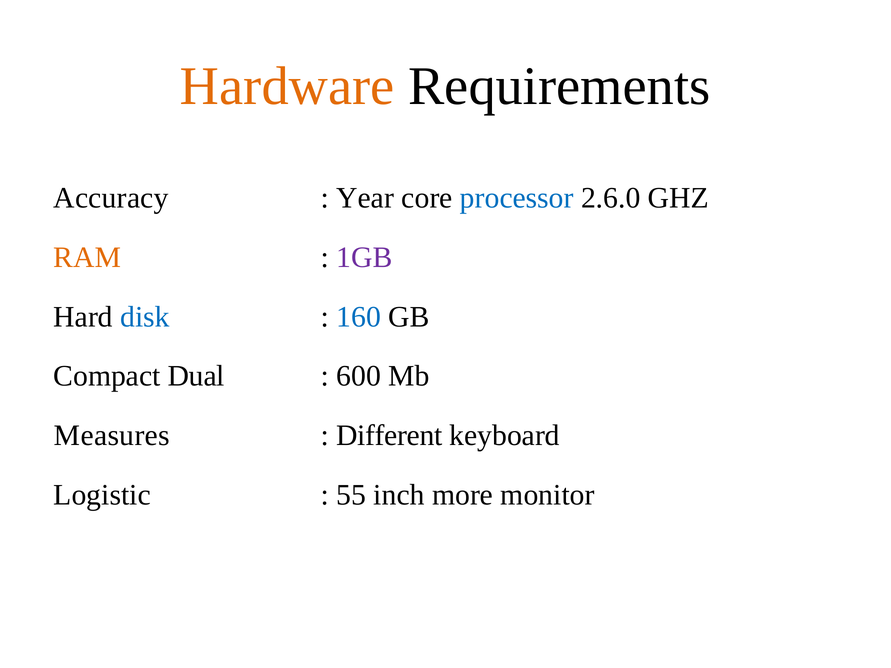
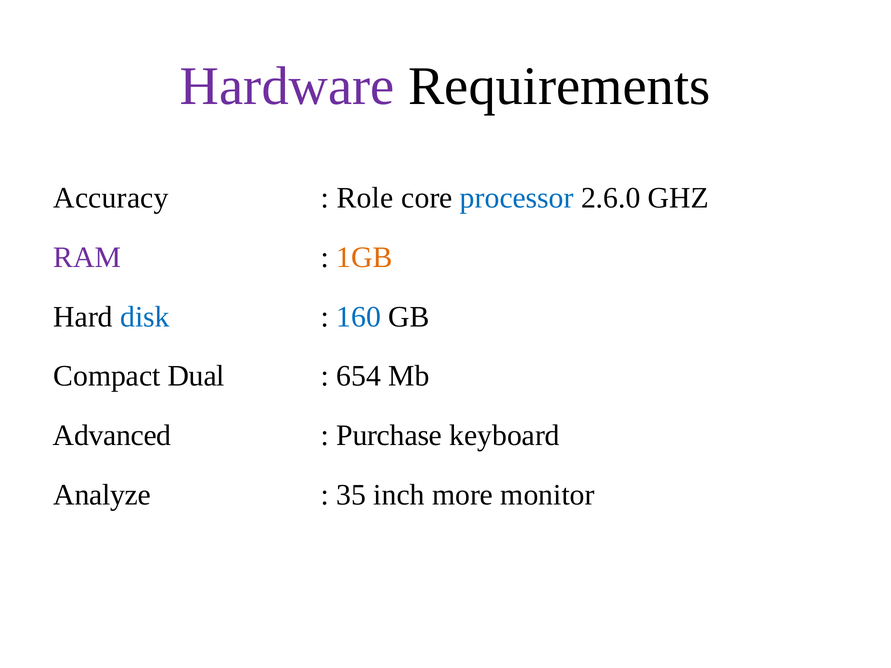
Hardware colour: orange -> purple
Year: Year -> Role
RAM colour: orange -> purple
1GB colour: purple -> orange
600: 600 -> 654
Measures: Measures -> Advanced
Different: Different -> Purchase
Logistic: Logistic -> Analyze
55: 55 -> 35
